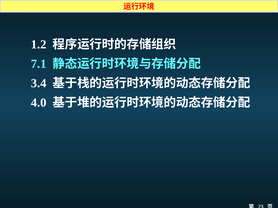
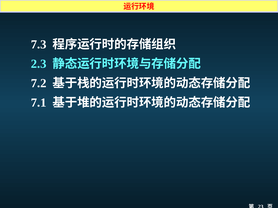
1.2: 1.2 -> 7.3
7.1: 7.1 -> 2.3
3.4: 3.4 -> 7.2
4.0: 4.0 -> 7.1
